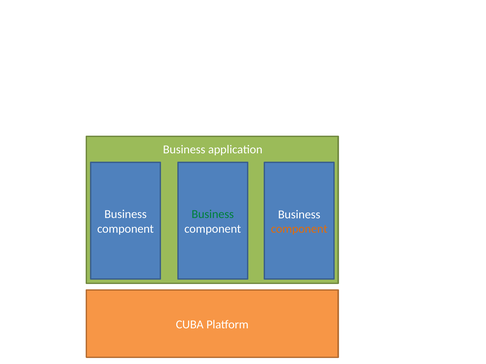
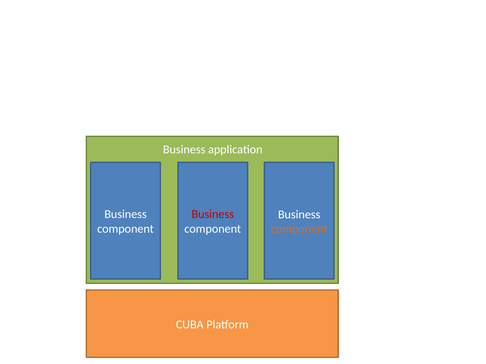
Business at (213, 215) colour: green -> red
